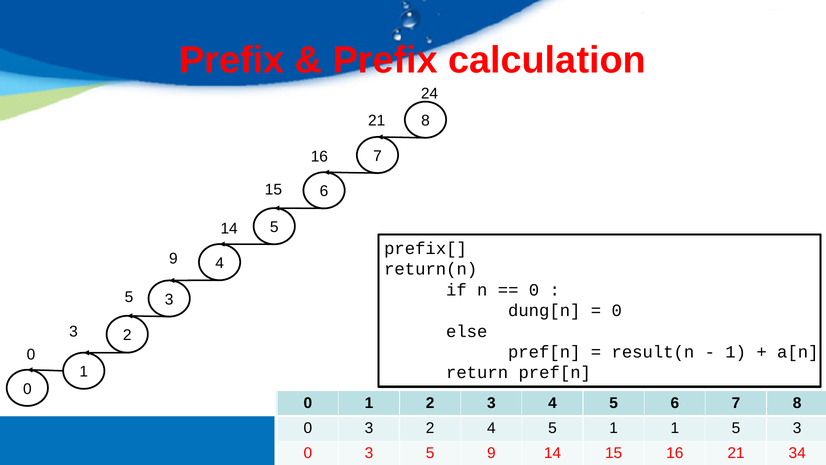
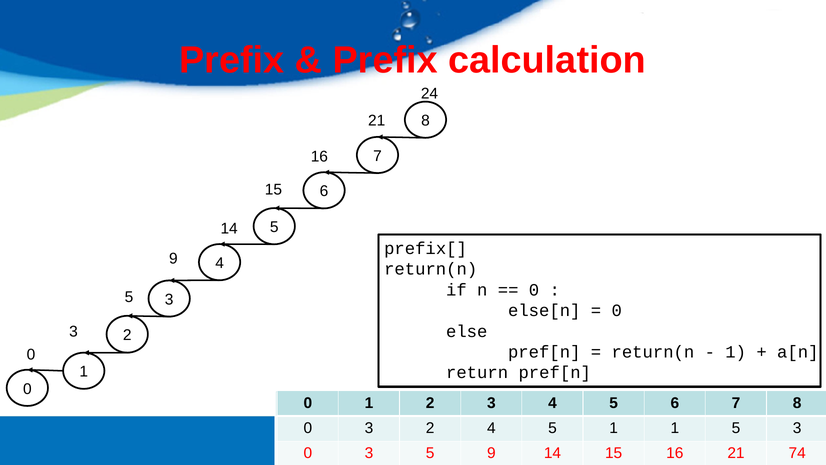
dung[n: dung[n -> else[n
result(n at (653, 352): result(n -> return(n
34: 34 -> 74
